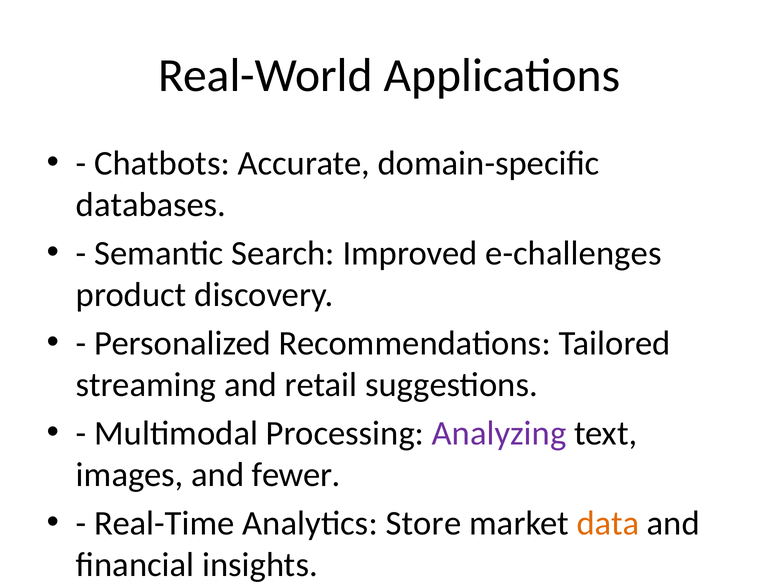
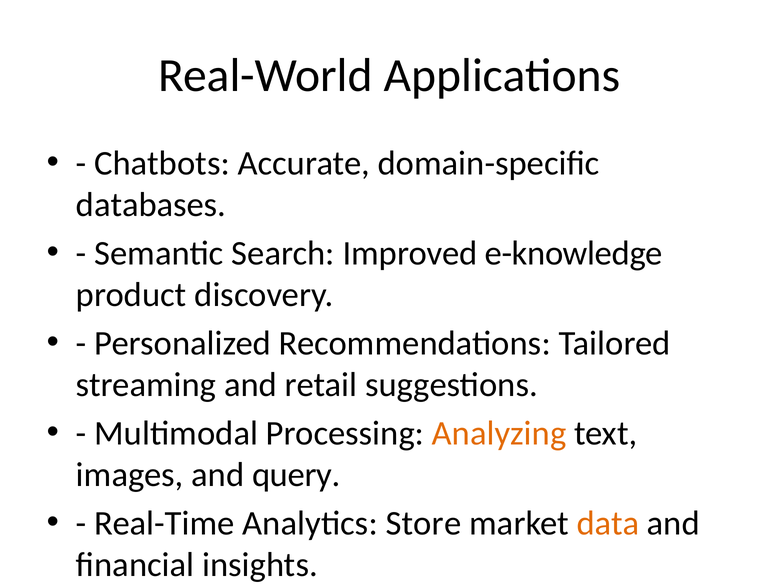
e-challenges: e-challenges -> e-knowledge
Analyzing colour: purple -> orange
fewer: fewer -> query
